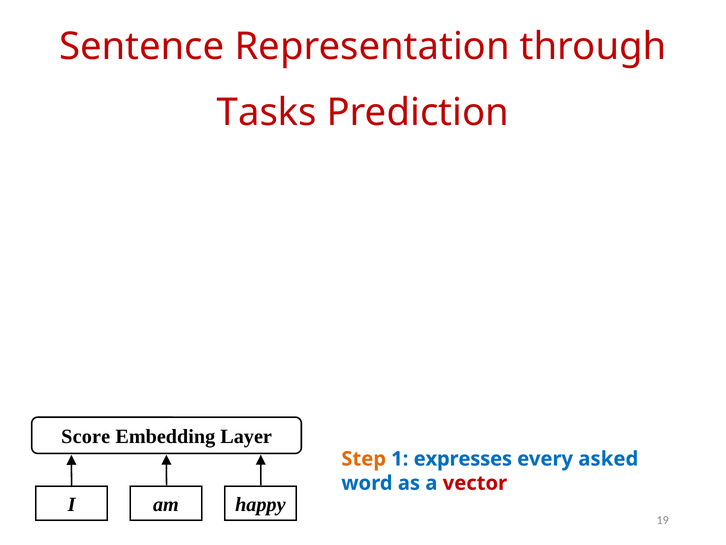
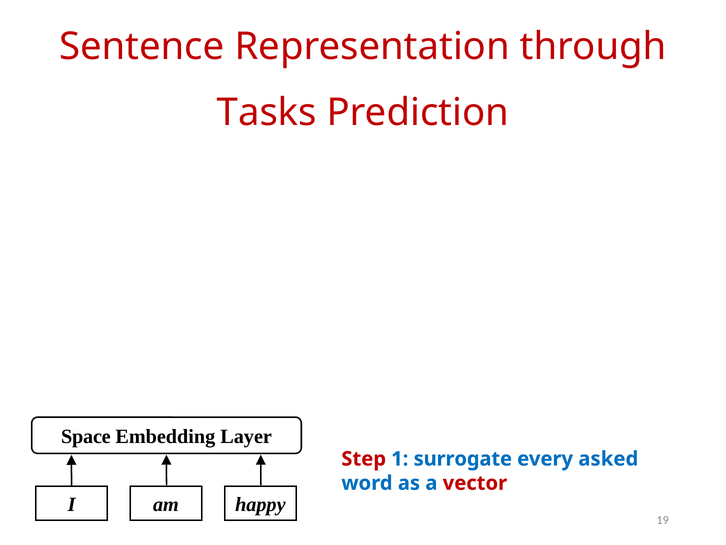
Score: Score -> Space
Step colour: orange -> red
expresses: expresses -> surrogate
